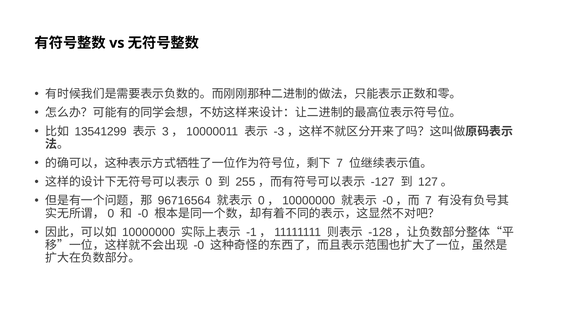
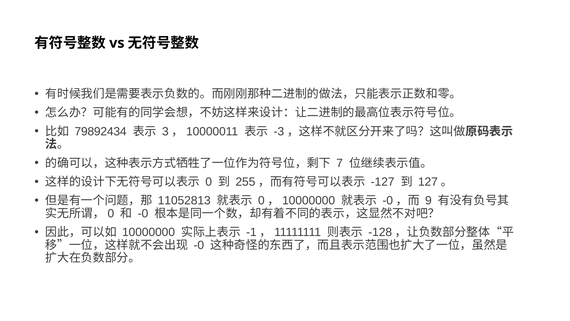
13541299: 13541299 -> 79892434
96716564: 96716564 -> 11052813
7 at (428, 200): 7 -> 9
